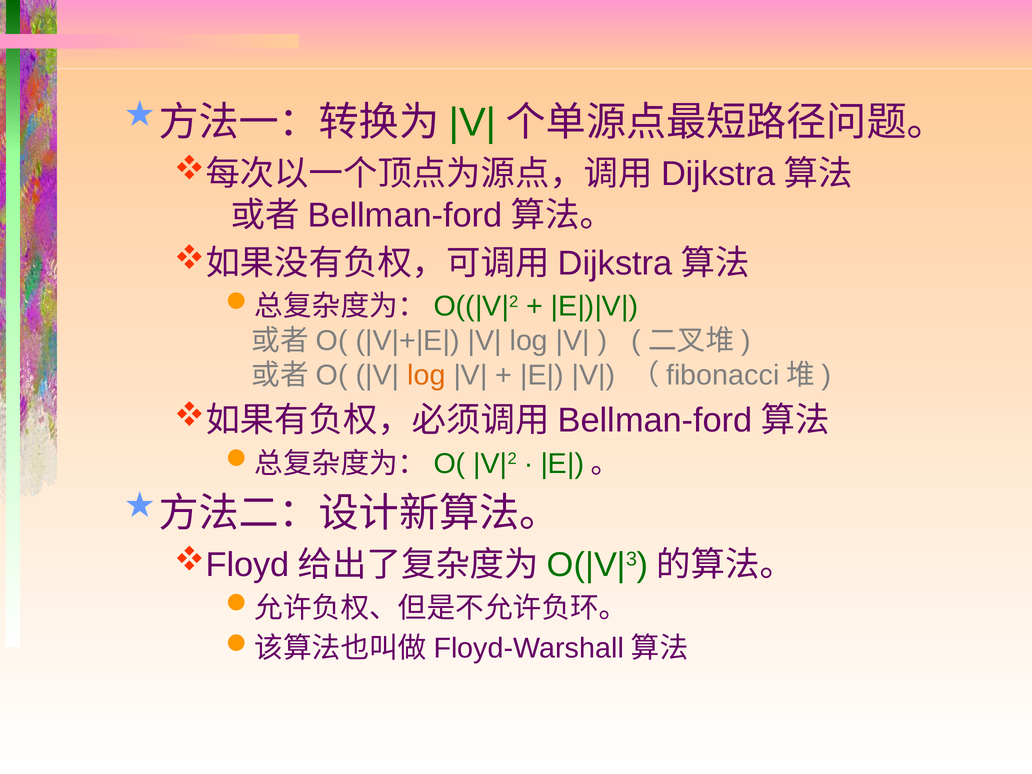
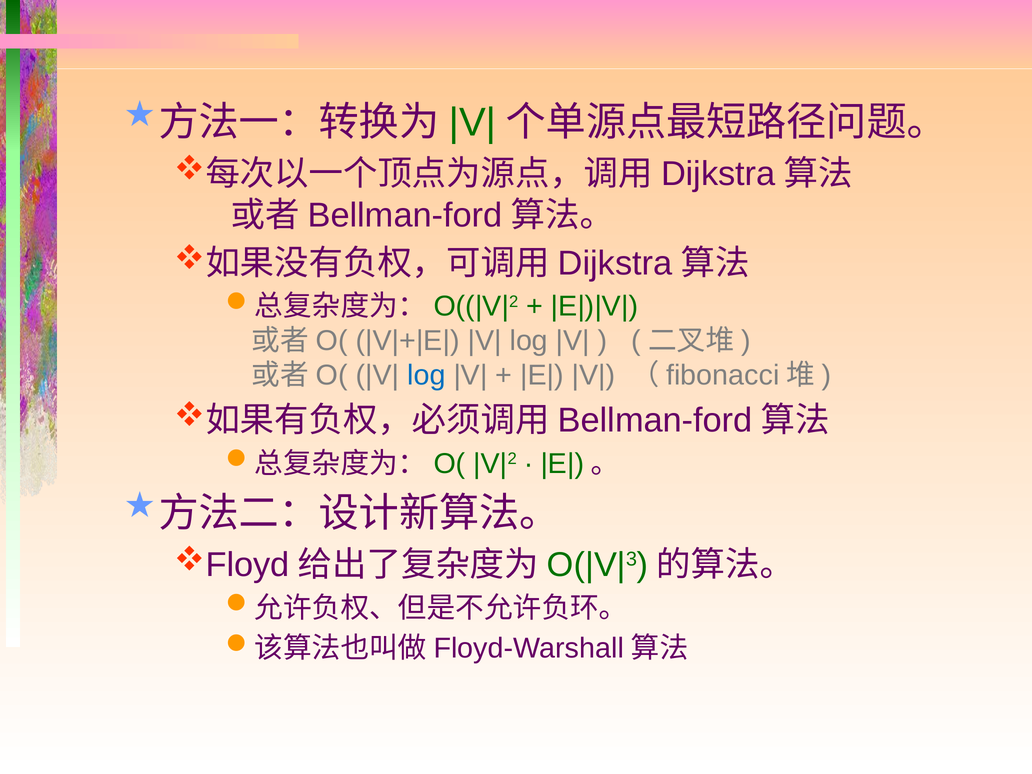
log at (426, 375) colour: orange -> blue
